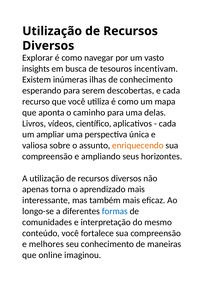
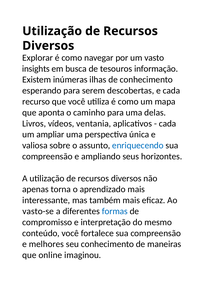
incentivam: incentivam -> informação
científico: científico -> ventania
enriquecendo colour: orange -> blue
longo-se: longo-se -> vasto-se
comunidades: comunidades -> compromisso
